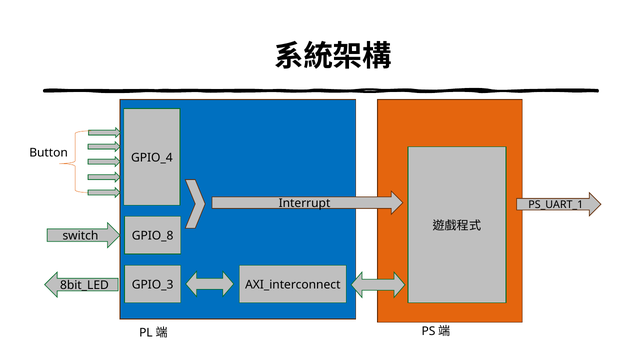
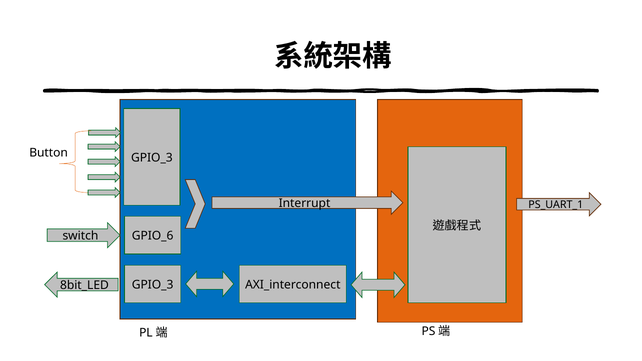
GPIO_4 at (152, 158): GPIO_4 -> GPIO_3
GPIO_8: GPIO_8 -> GPIO_6
